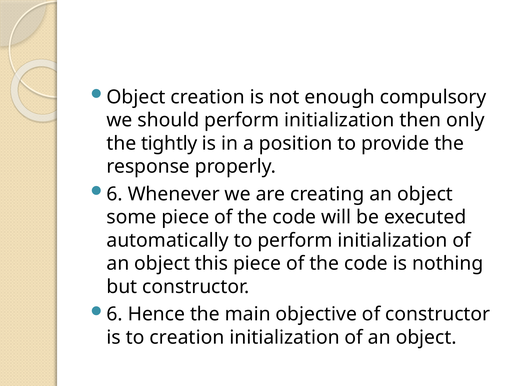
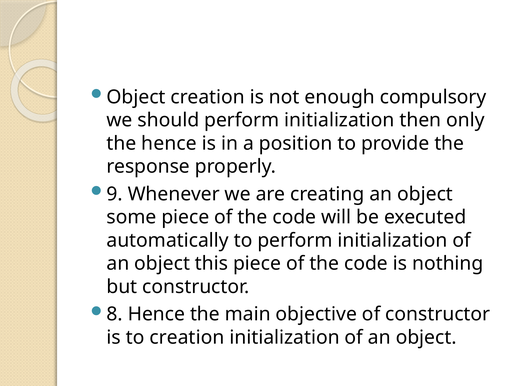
the tightly: tightly -> hence
6 at (115, 194): 6 -> 9
6 at (115, 314): 6 -> 8
